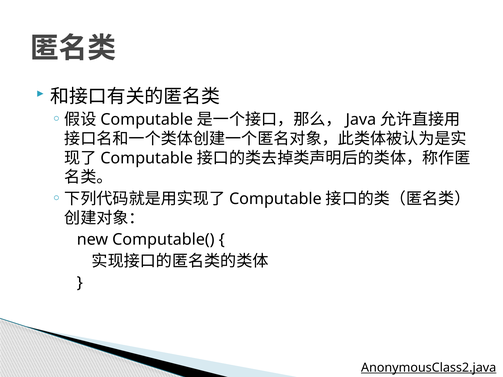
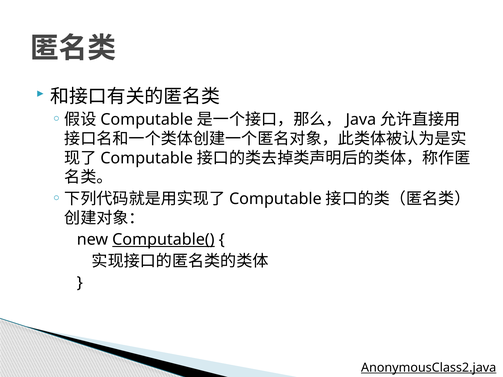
Computable( underline: none -> present
